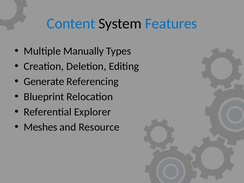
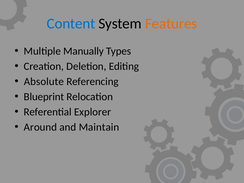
Features colour: blue -> orange
Generate: Generate -> Absolute
Meshes: Meshes -> Around
Resource: Resource -> Maintain
